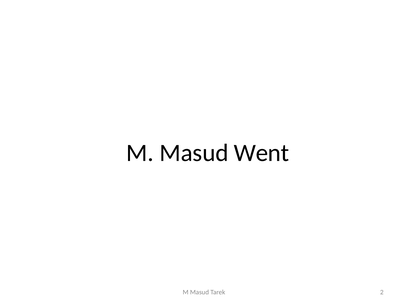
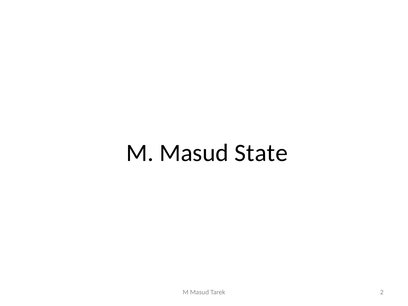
Went: Went -> State
